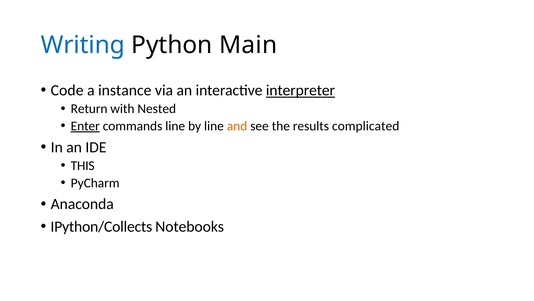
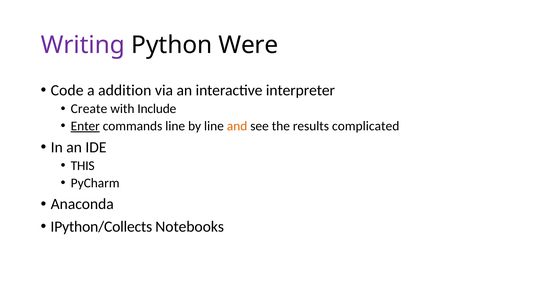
Writing colour: blue -> purple
Main: Main -> Were
instance: instance -> addition
interpreter underline: present -> none
Return: Return -> Create
Nested: Nested -> Include
